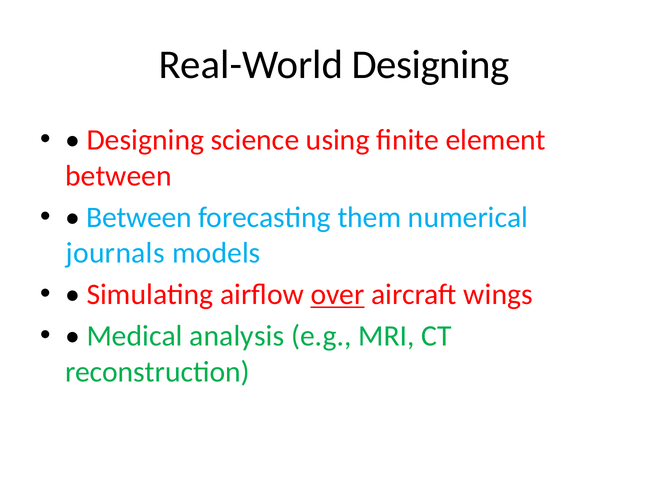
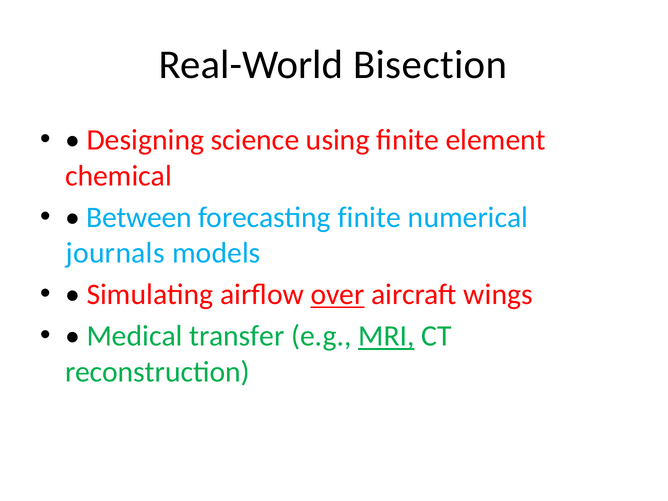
Real-World Designing: Designing -> Bisection
between at (118, 176): between -> chemical
forecasting them: them -> finite
analysis: analysis -> transfer
MRI underline: none -> present
